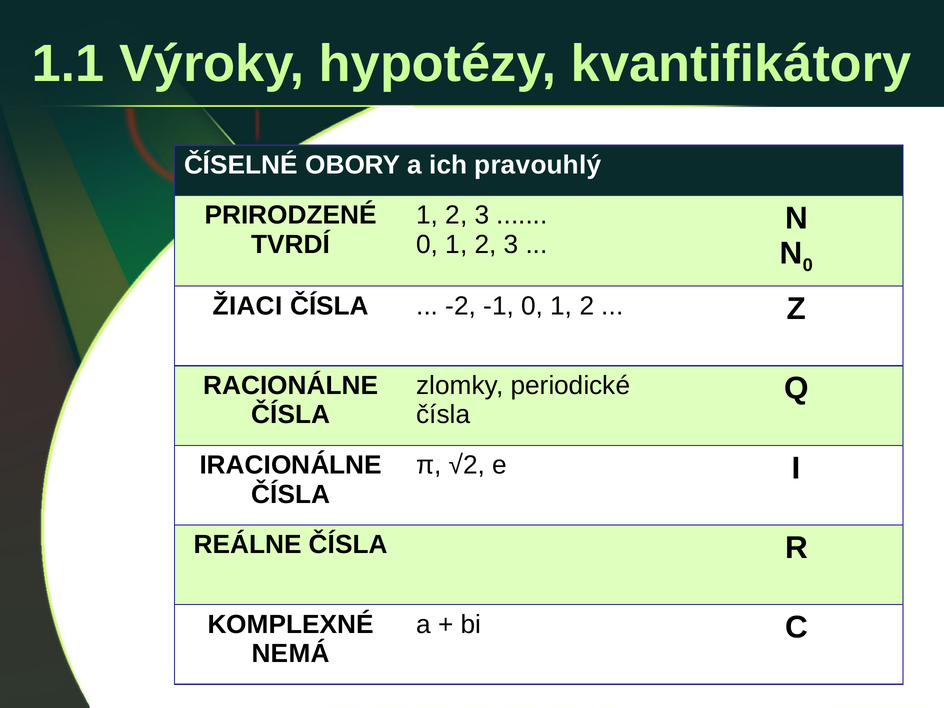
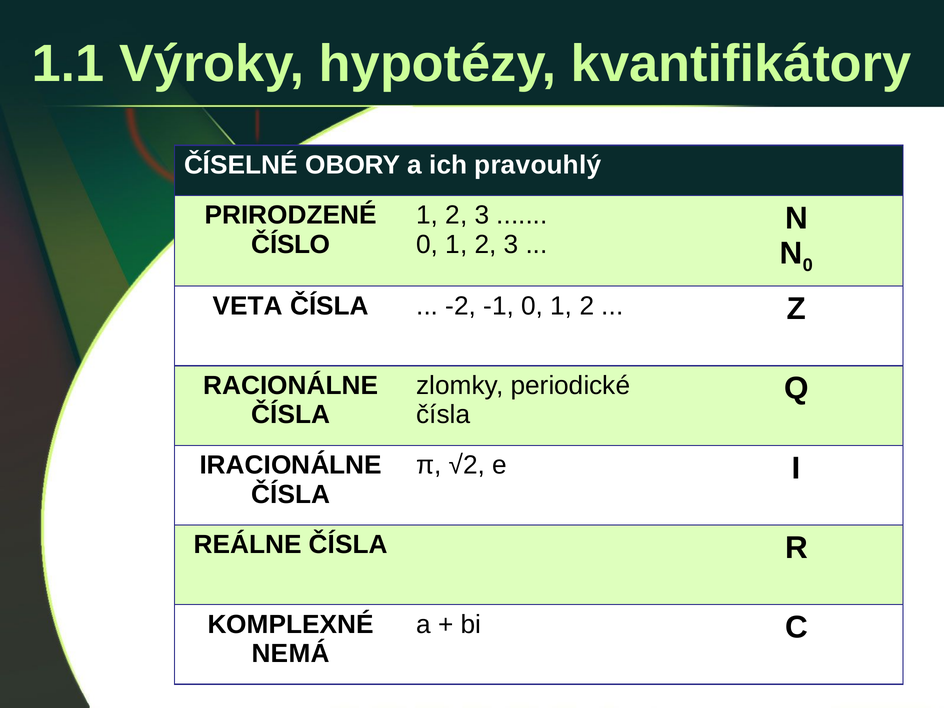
TVRDÍ: TVRDÍ -> ČÍSLO
ŽIACI: ŽIACI -> VETA
